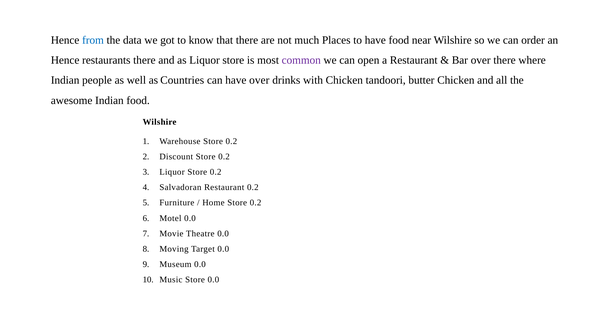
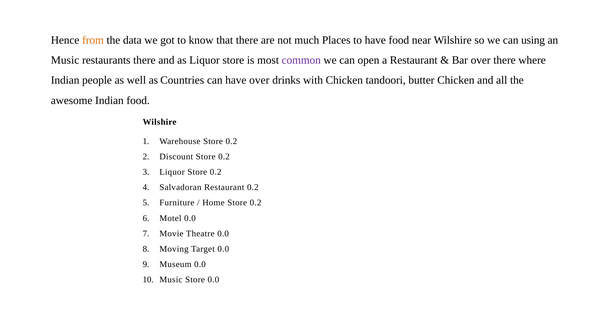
from colour: blue -> orange
order: order -> using
Hence at (65, 60): Hence -> Music
